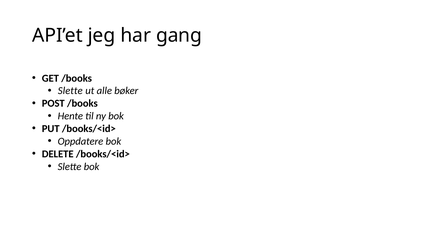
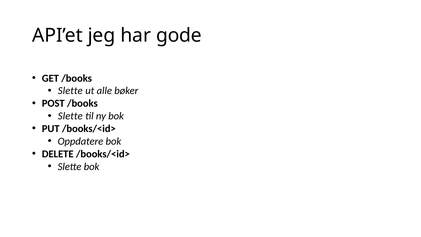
gang: gang -> gode
Hente at (70, 116): Hente -> Slette
